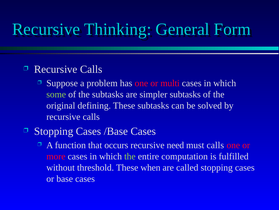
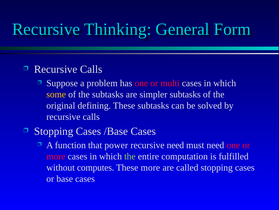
some colour: light green -> yellow
occurs: occurs -> power
must calls: calls -> need
threshold: threshold -> computes
These when: when -> more
